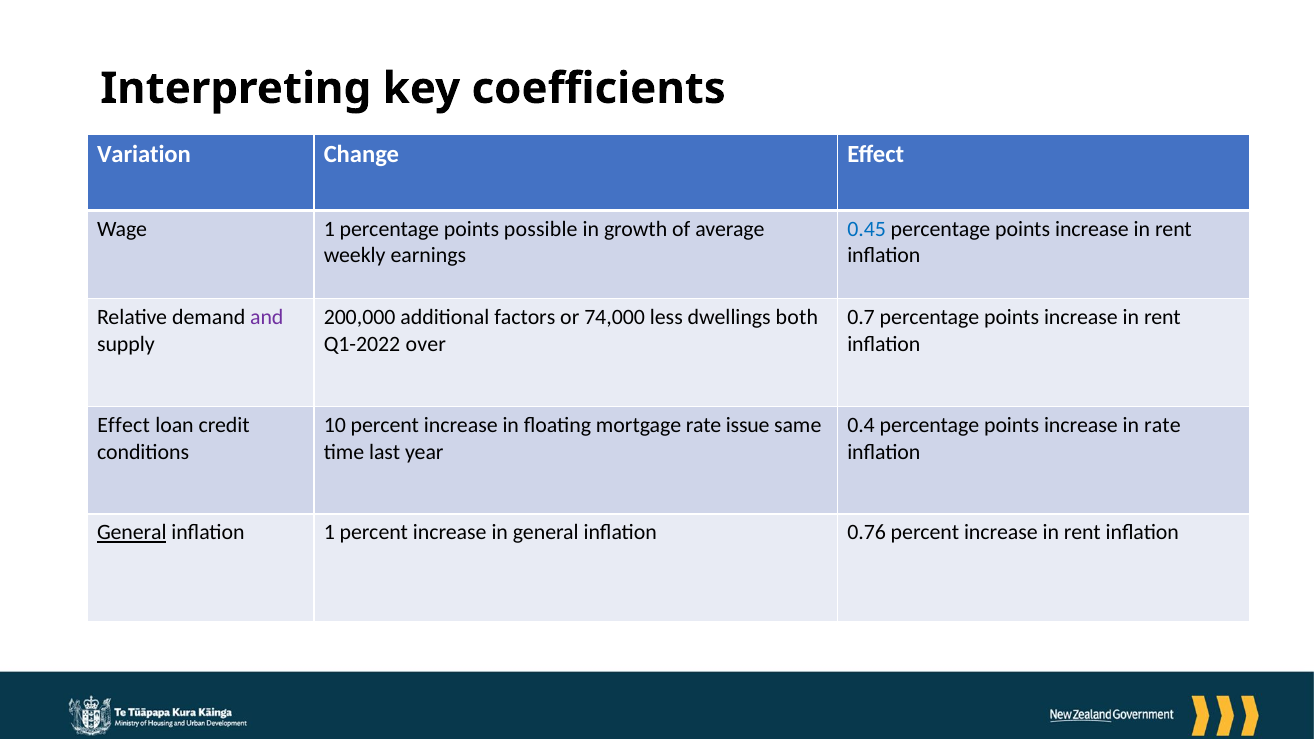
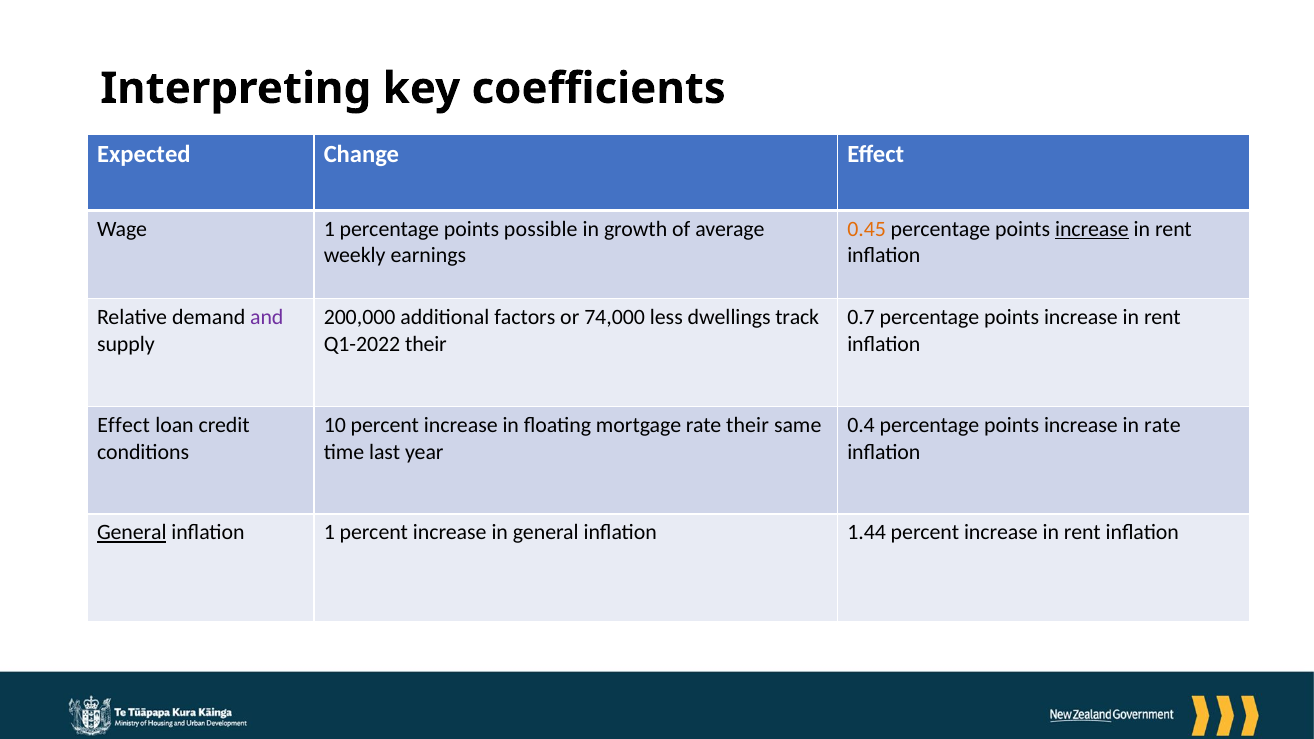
Variation: Variation -> Expected
0.45 colour: blue -> orange
increase at (1092, 229) underline: none -> present
both: both -> track
Q1-2022 over: over -> their
rate issue: issue -> their
0.76: 0.76 -> 1.44
